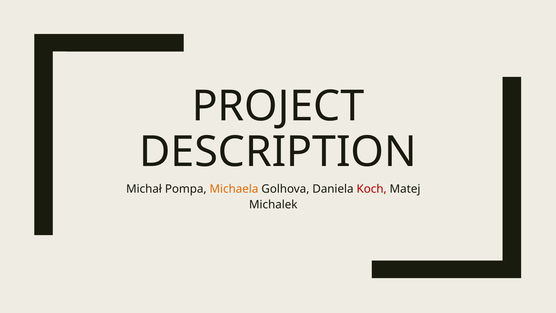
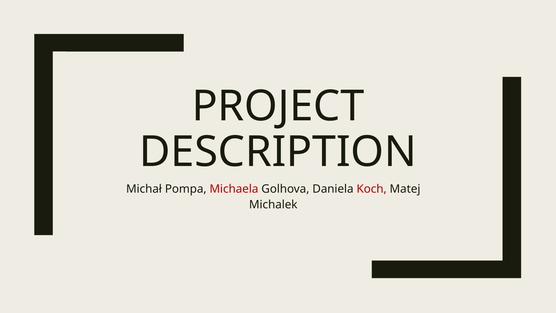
Michaela colour: orange -> red
